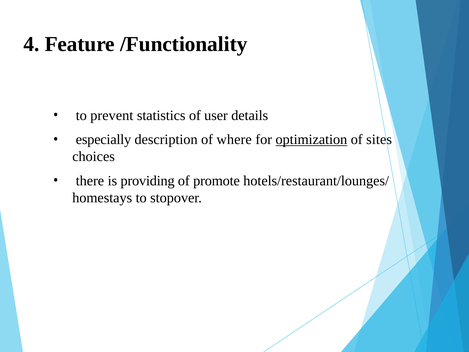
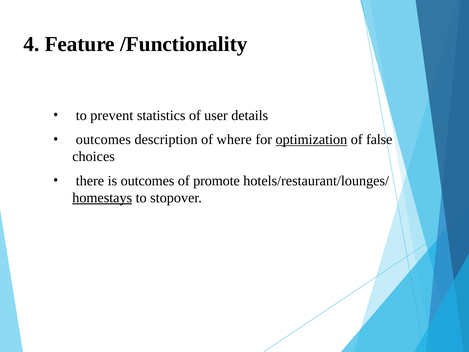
especially at (103, 139): especially -> outcomes
sites: sites -> false
is providing: providing -> outcomes
homestays underline: none -> present
